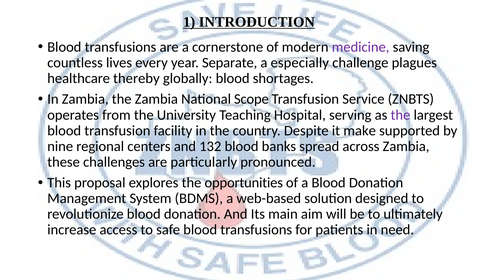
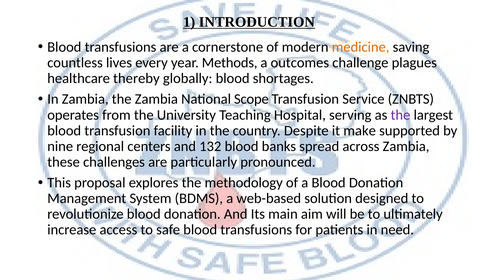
medicine colour: purple -> orange
Separate: Separate -> Methods
especially: especially -> outcomes
opportunities: opportunities -> methodology
